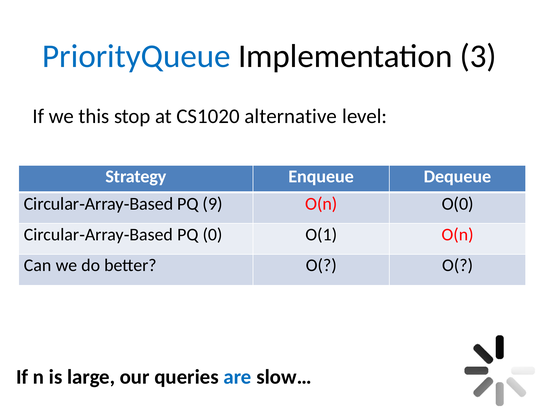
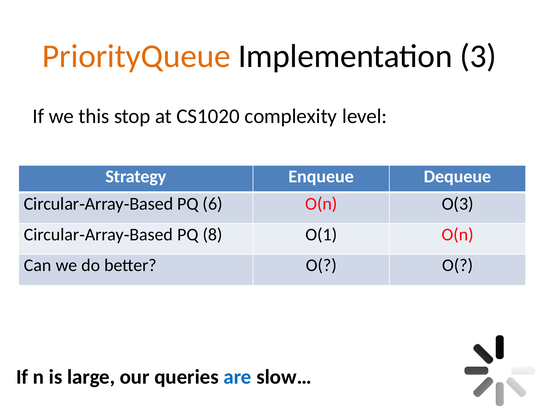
PriorityQueue colour: blue -> orange
alternative: alternative -> complexity
9: 9 -> 6
O(0: O(0 -> O(3
0: 0 -> 8
